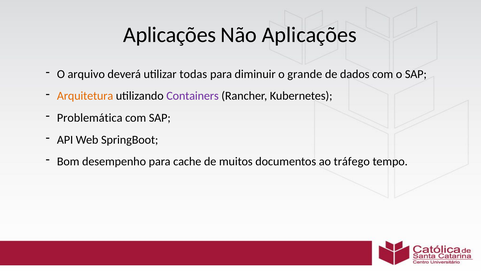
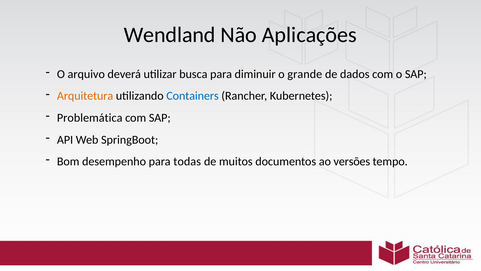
Aplicações at (170, 35): Aplicações -> Wendland
todas: todas -> busca
Containers colour: purple -> blue
cache: cache -> todas
tráfego: tráfego -> versões
